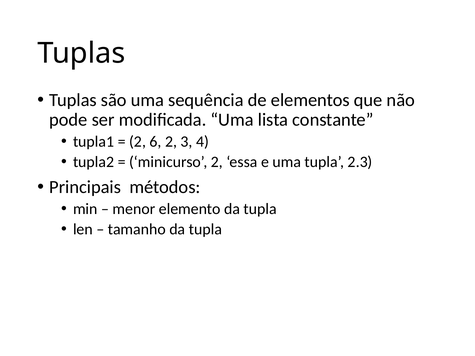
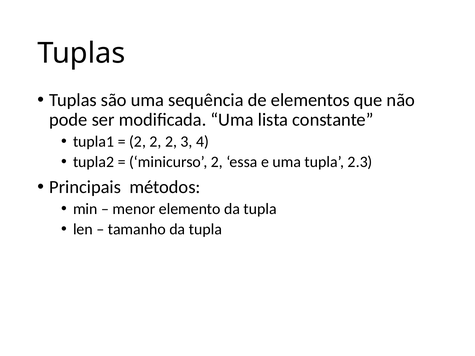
6 at (156, 142): 6 -> 2
